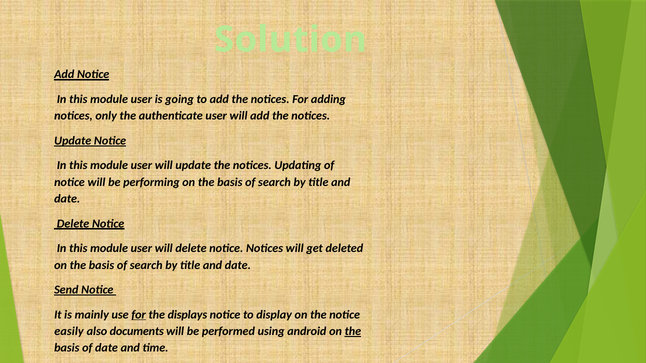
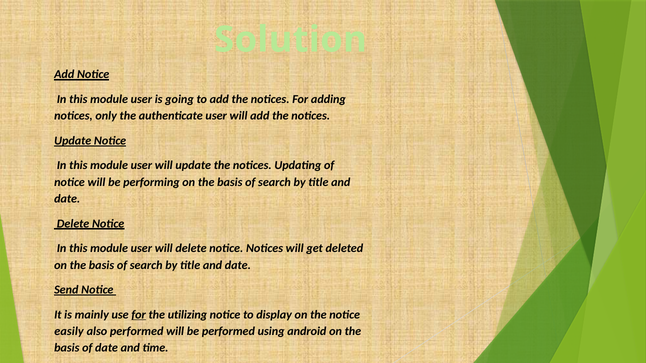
displays: displays -> utilizing
also documents: documents -> performed
the at (353, 332) underline: present -> none
